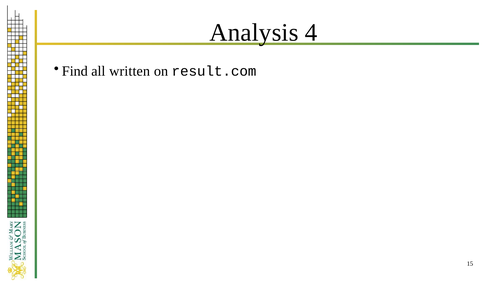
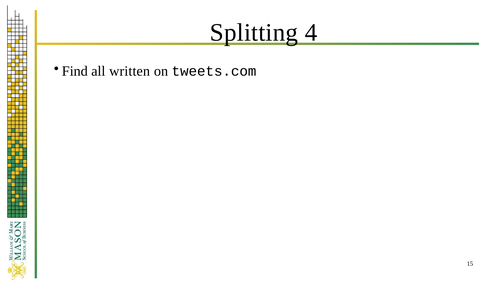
Analysis: Analysis -> Splitting
result.com: result.com -> tweets.com
